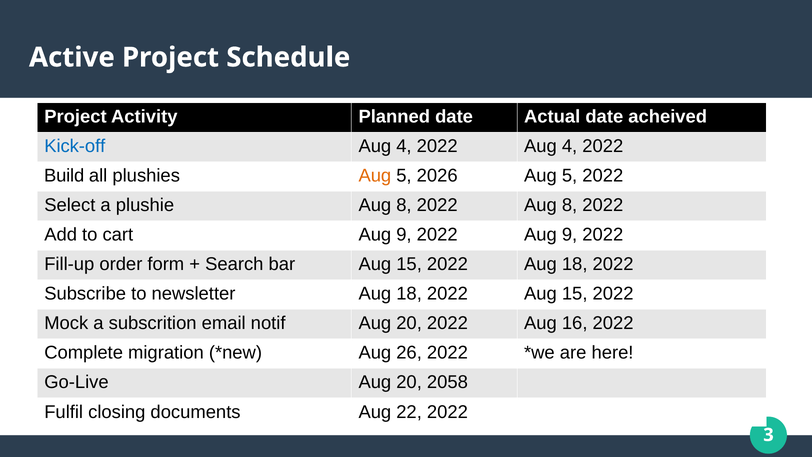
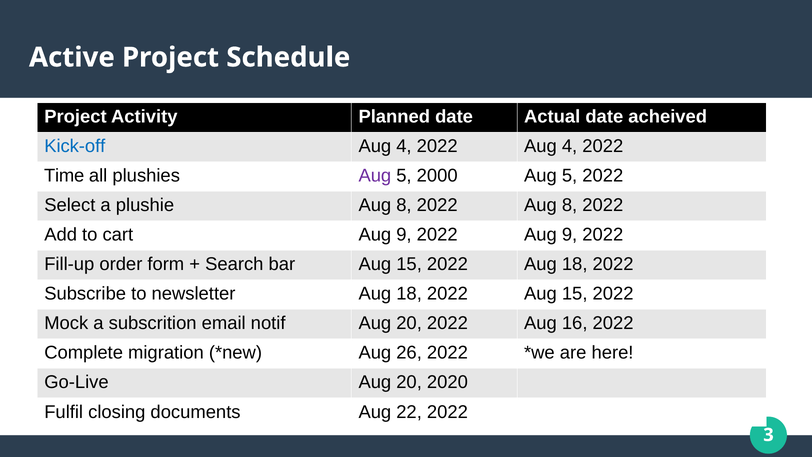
Build: Build -> Time
Aug at (375, 176) colour: orange -> purple
2026: 2026 -> 2000
2058: 2058 -> 2020
